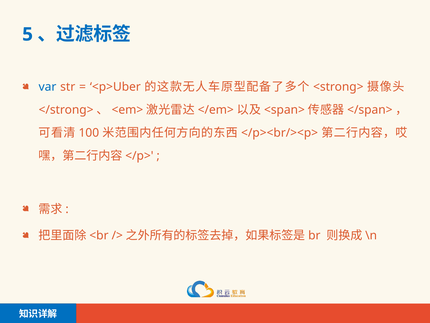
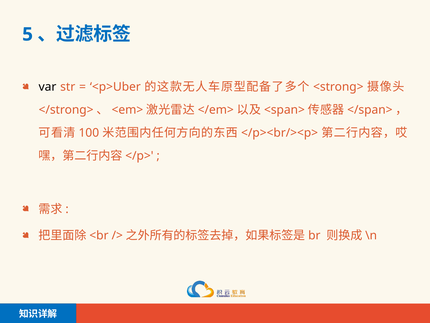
var colour: blue -> black
